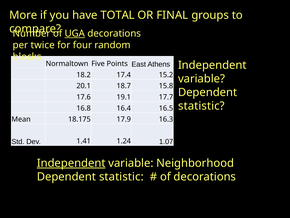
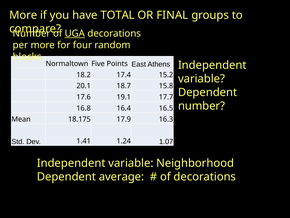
per twice: twice -> more
statistic at (201, 106): statistic -> number
Independent at (71, 163) underline: present -> none
statistic at (121, 176): statistic -> average
